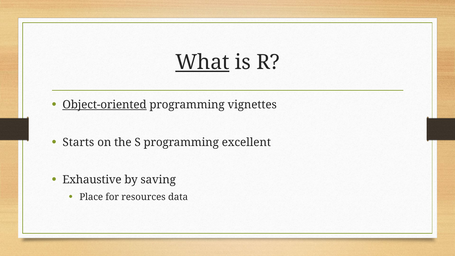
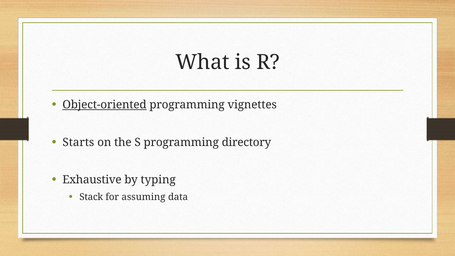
What underline: present -> none
excellent: excellent -> directory
saving: saving -> typing
Place: Place -> Stack
resources: resources -> assuming
